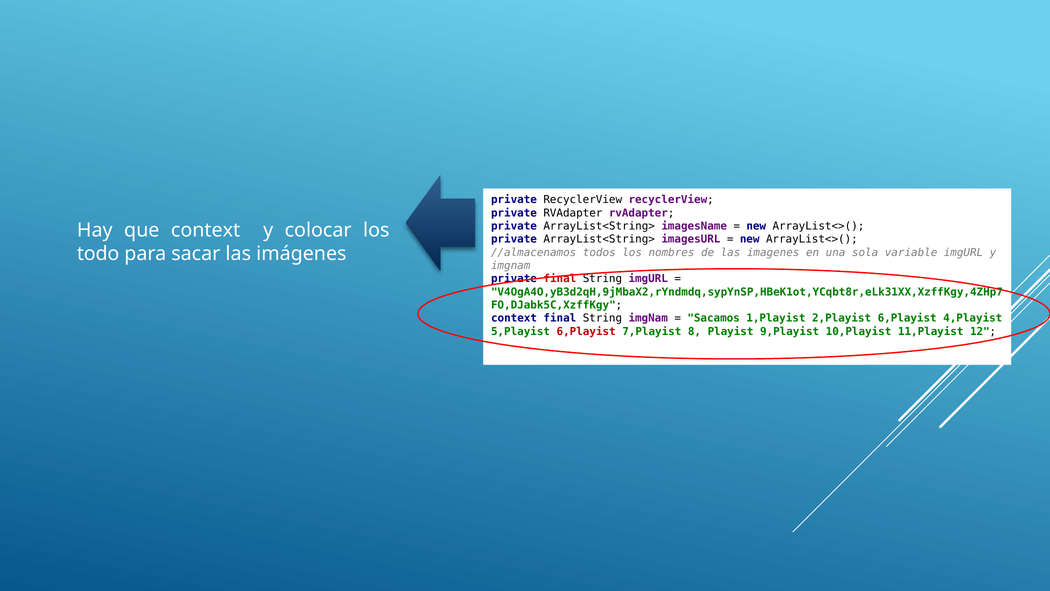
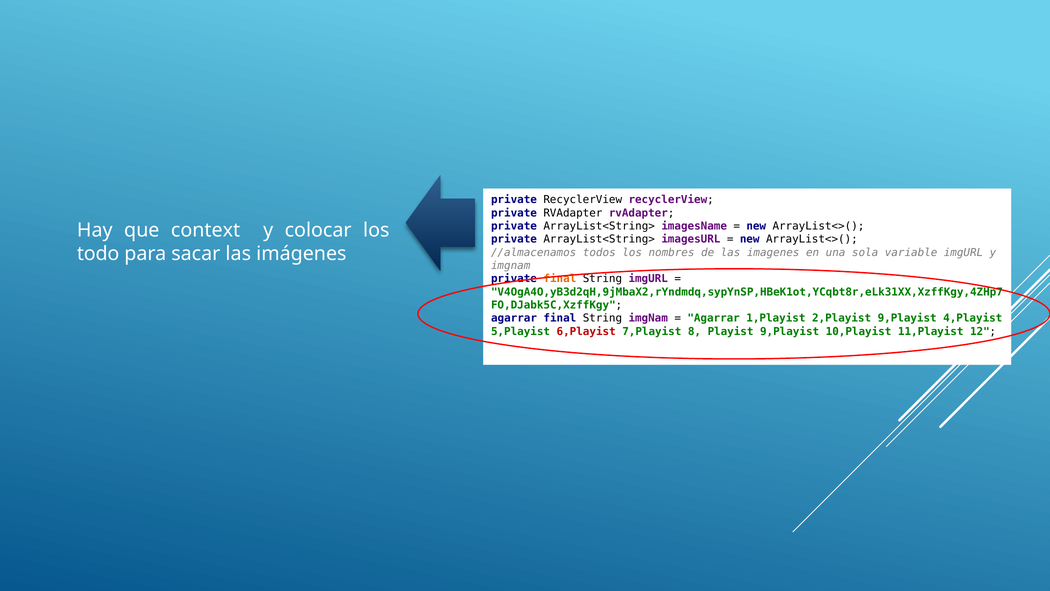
final at (560, 279) colour: red -> orange
context at (514, 318): context -> agarrar
Sacamos at (714, 318): Sacamos -> Agarrar
2,Playist 6,Playist: 6,Playist -> 9,Playist
